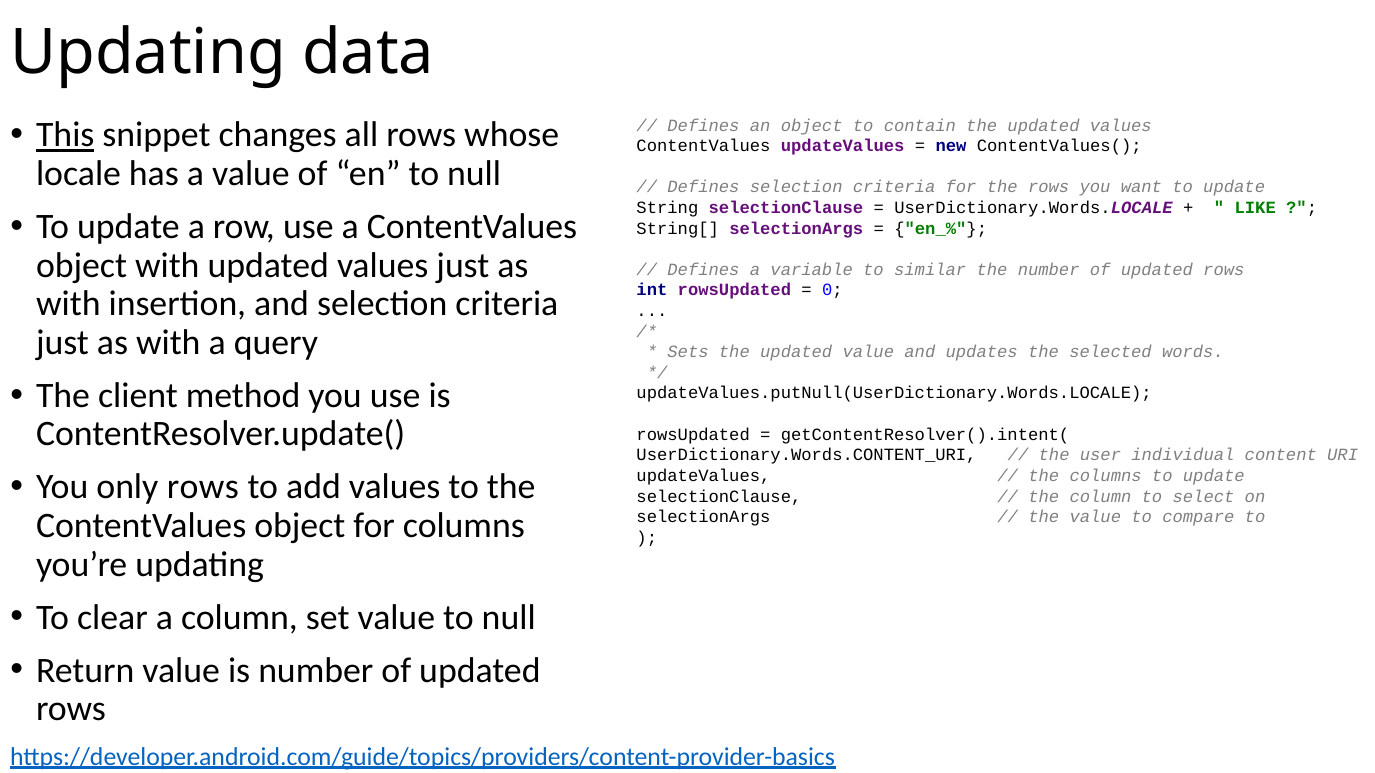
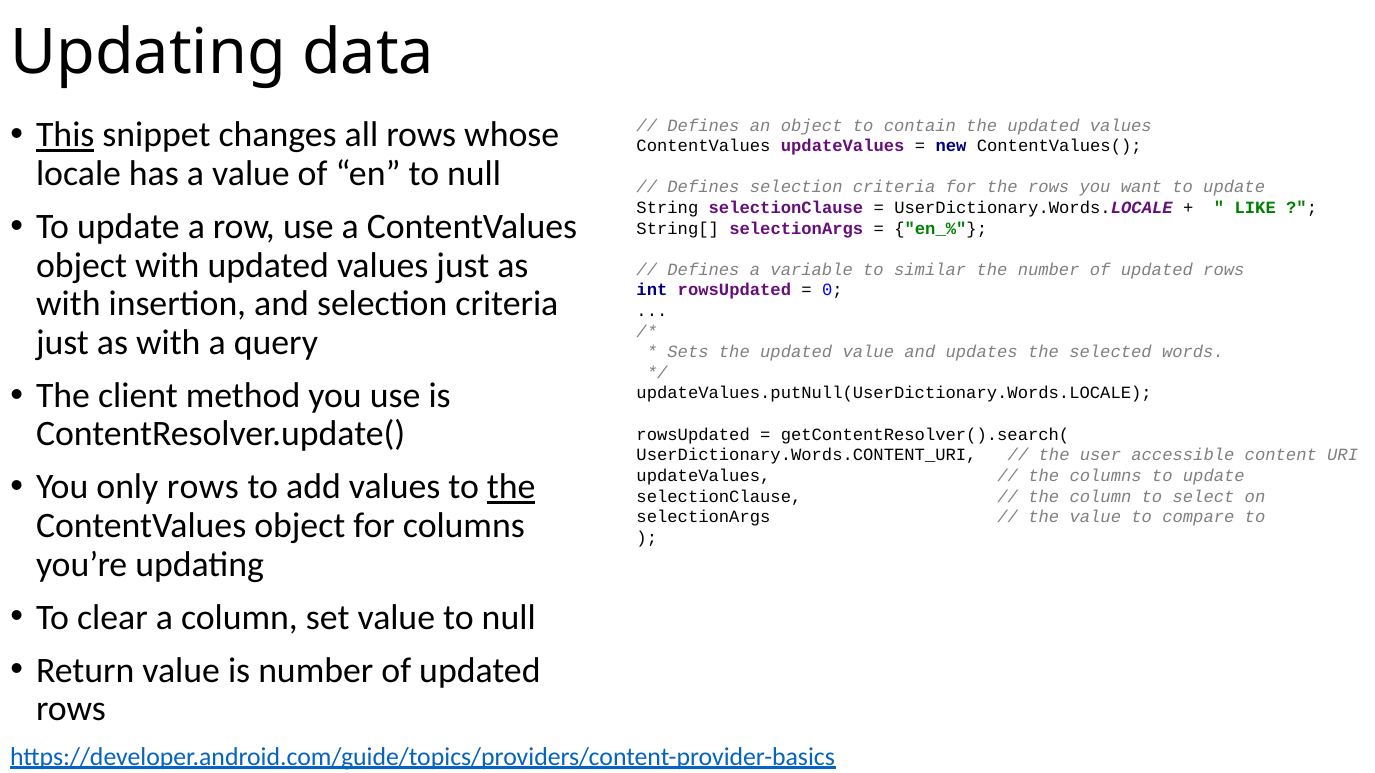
getContentResolver().intent(: getContentResolver().intent( -> getContentResolver().search(
individual: individual -> accessible
the at (511, 487) underline: none -> present
